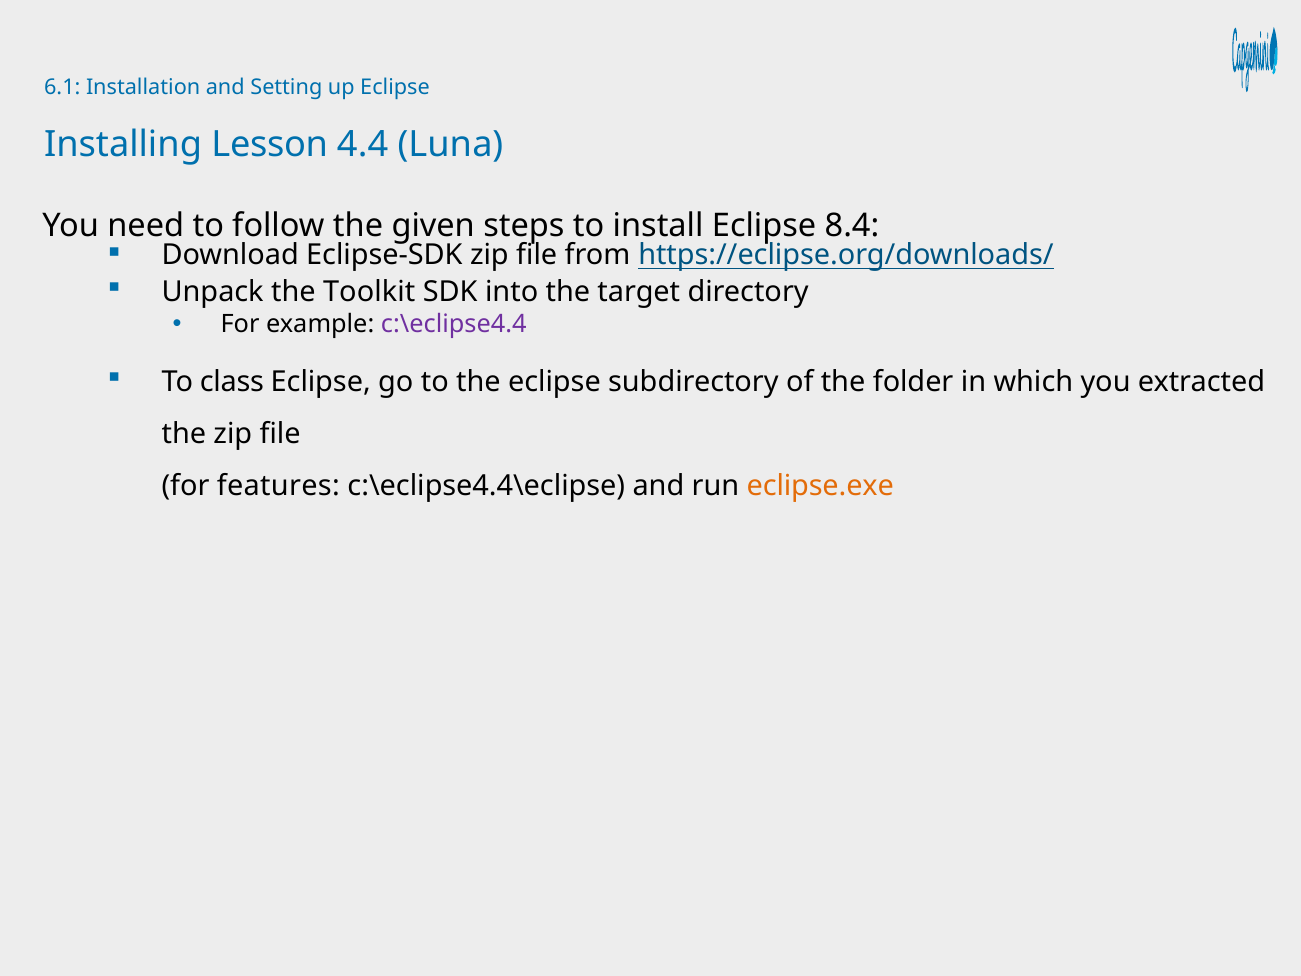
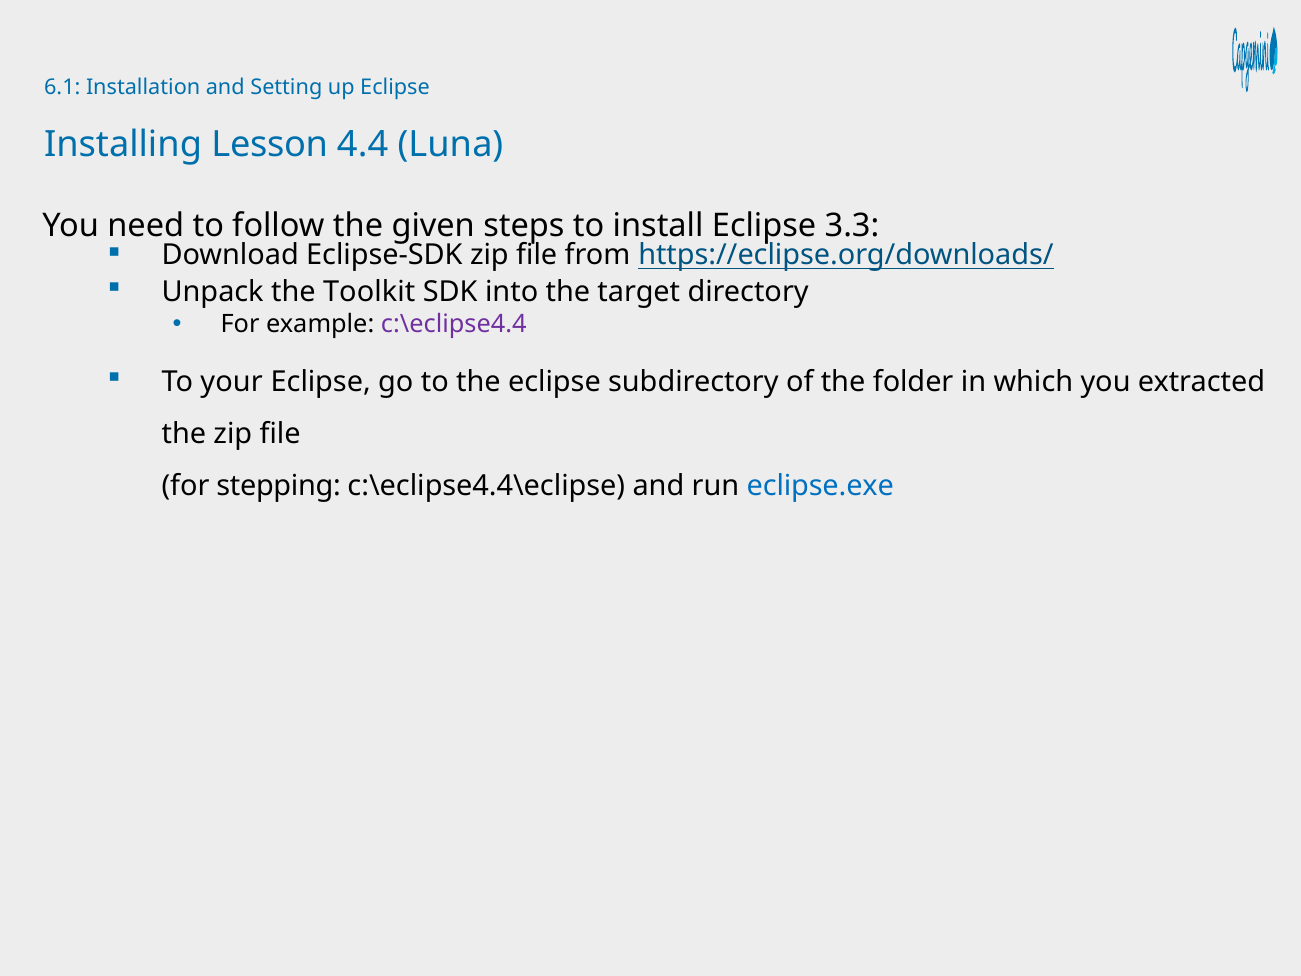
8.4: 8.4 -> 3.3
class: class -> your
features: features -> stepping
eclipse.exe colour: orange -> blue
